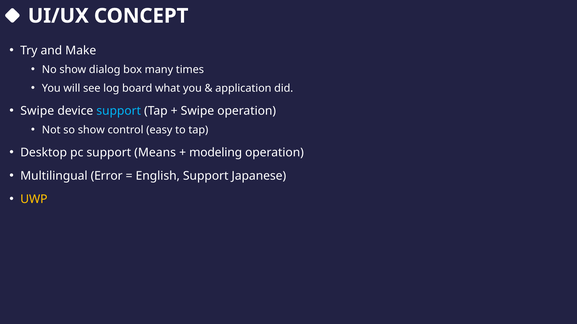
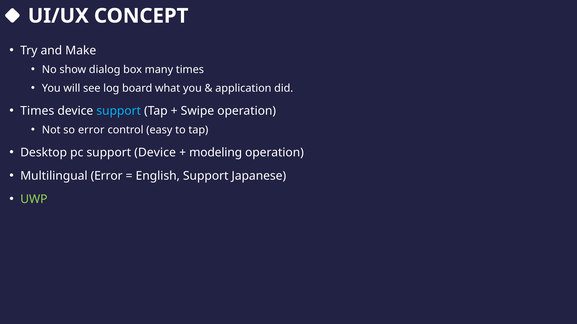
Swipe at (37, 111): Swipe -> Times
so show: show -> error
support Means: Means -> Device
UWP colour: yellow -> light green
